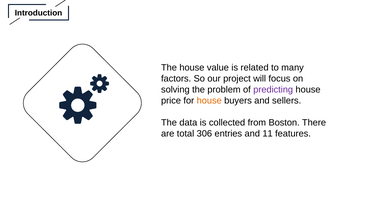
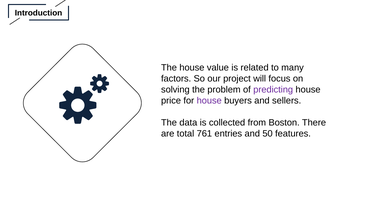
house at (209, 101) colour: orange -> purple
306: 306 -> 761
11: 11 -> 50
